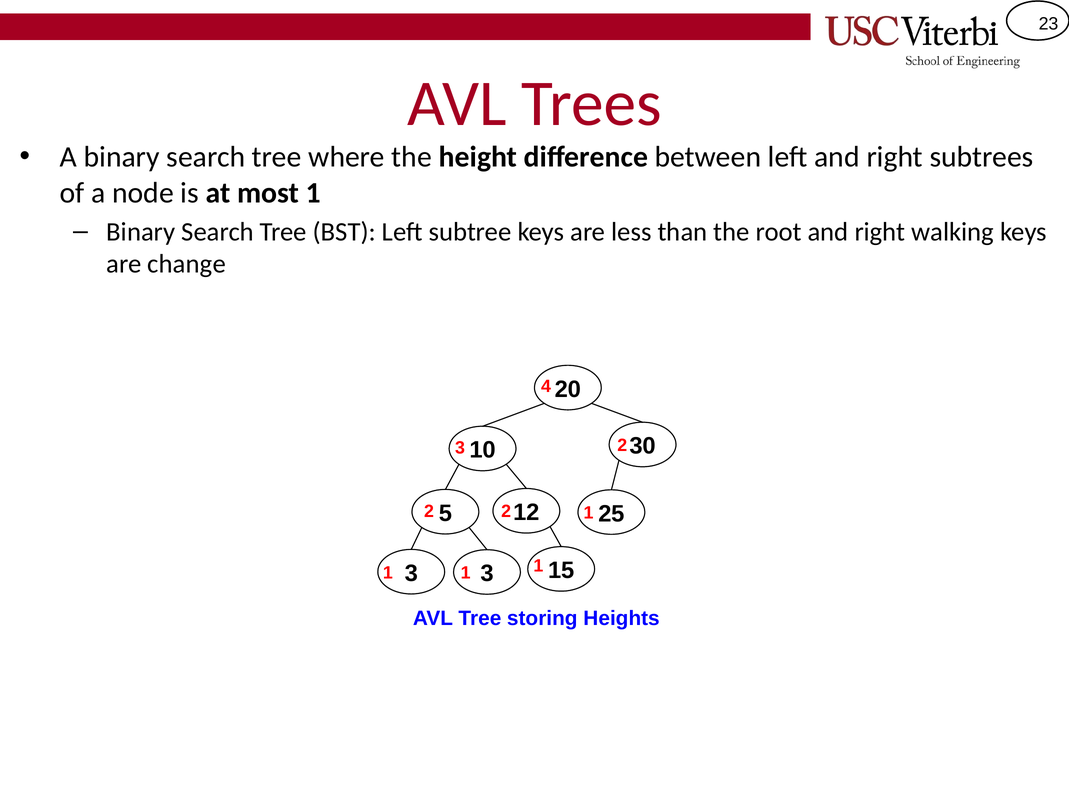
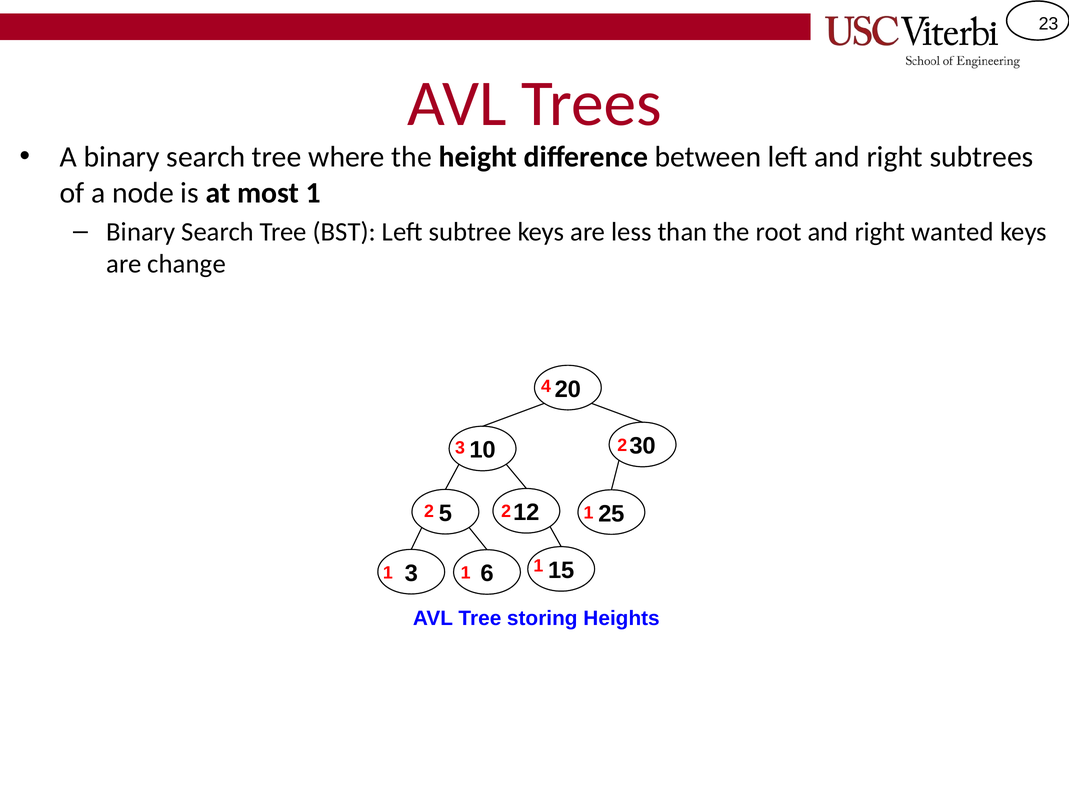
walking: walking -> wanted
1 3: 3 -> 6
